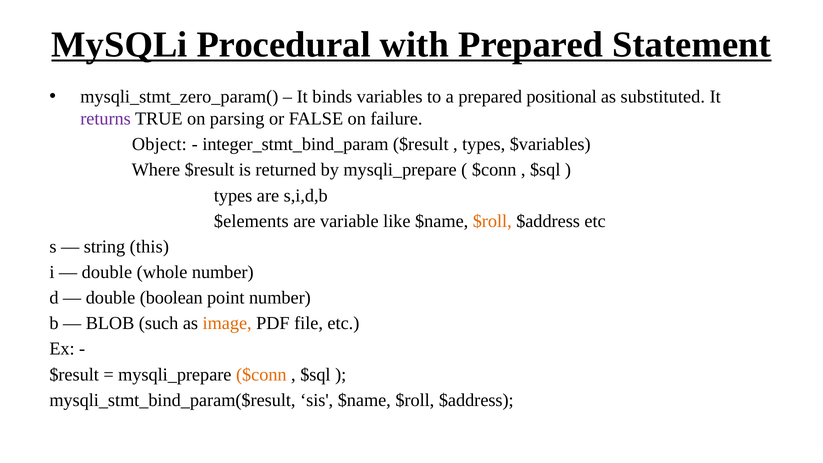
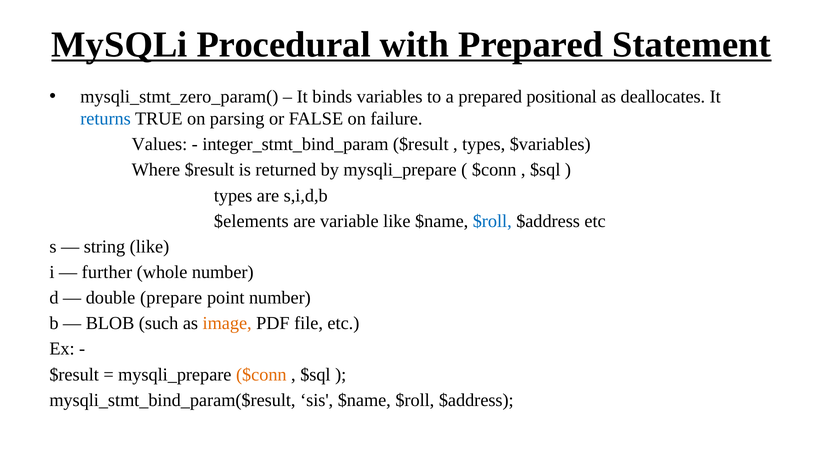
substituted: substituted -> deallocates
returns colour: purple -> blue
Object: Object -> Values
$roll at (492, 221) colour: orange -> blue
string this: this -> like
double at (107, 272): double -> further
boolean: boolean -> prepare
